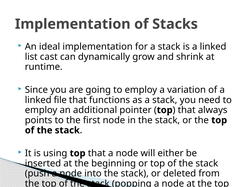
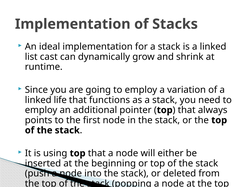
file: file -> life
